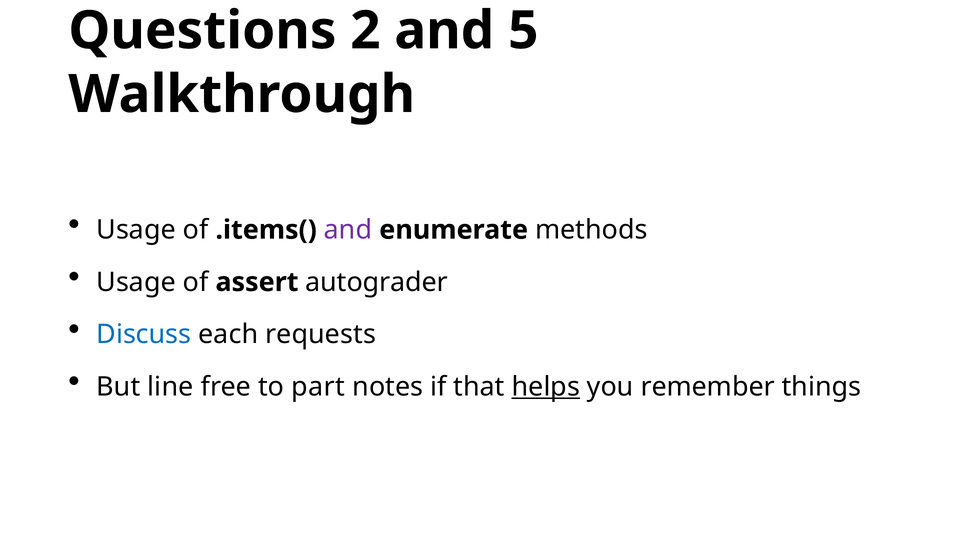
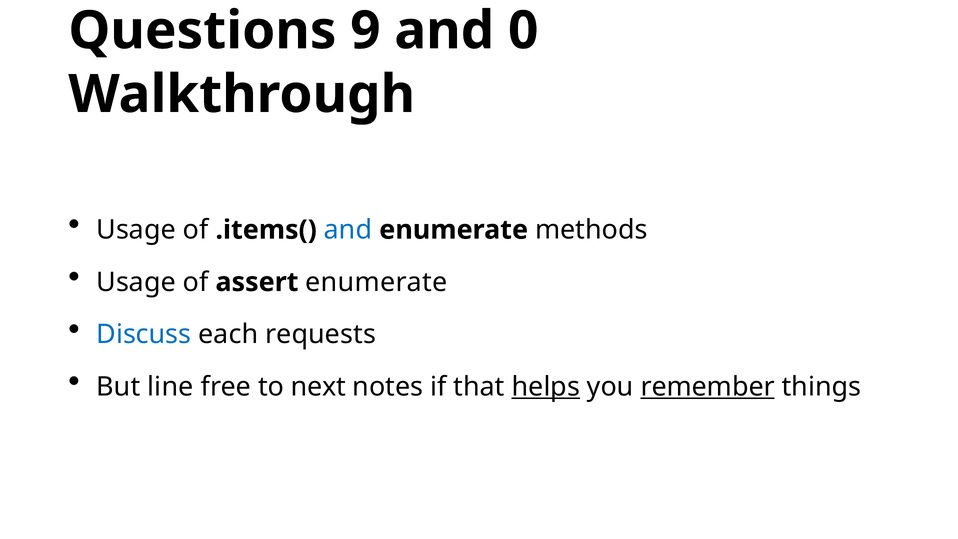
2: 2 -> 9
5: 5 -> 0
and at (348, 230) colour: purple -> blue
assert autograder: autograder -> enumerate
part: part -> next
remember underline: none -> present
